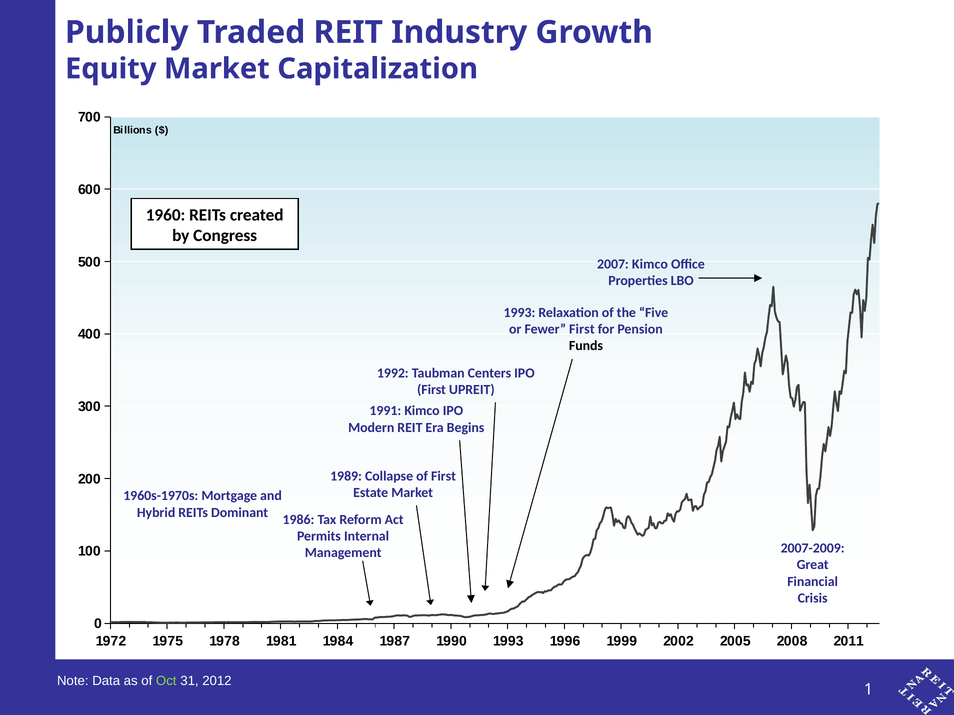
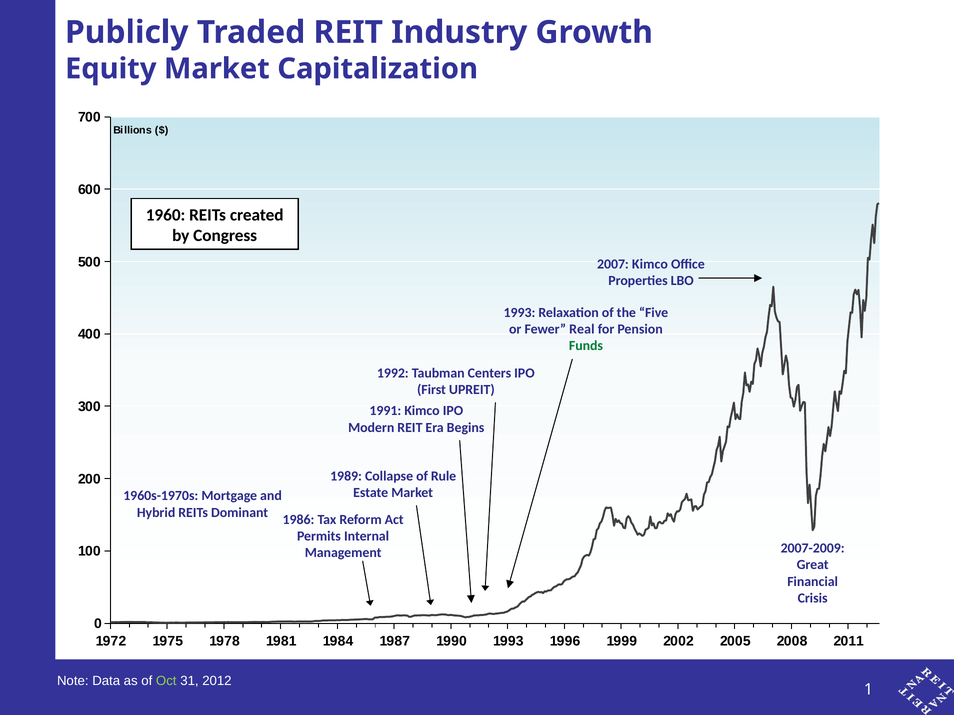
Fewer First: First -> Real
Funds colour: black -> green
of First: First -> Rule
